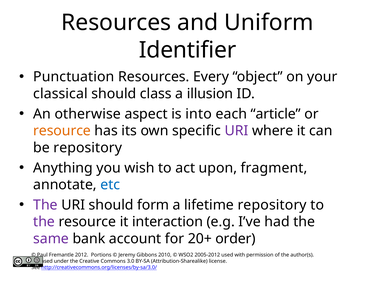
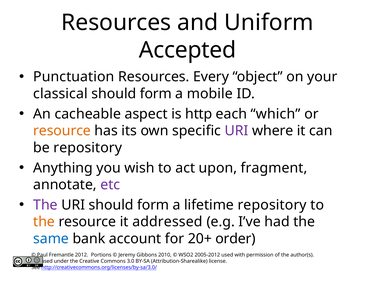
Identifier: Identifier -> Accepted
class at (156, 94): class -> form
illusion: illusion -> mobile
otherwise: otherwise -> cacheable
into: into -> http
article: article -> which
etc colour: blue -> purple
the at (44, 222) colour: purple -> orange
interaction: interaction -> addressed
same colour: purple -> blue
